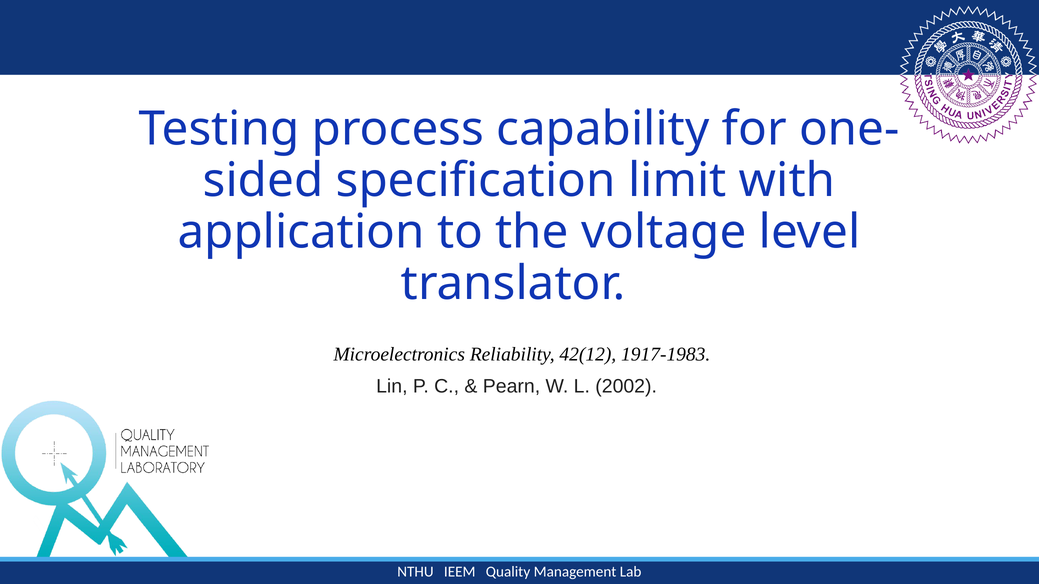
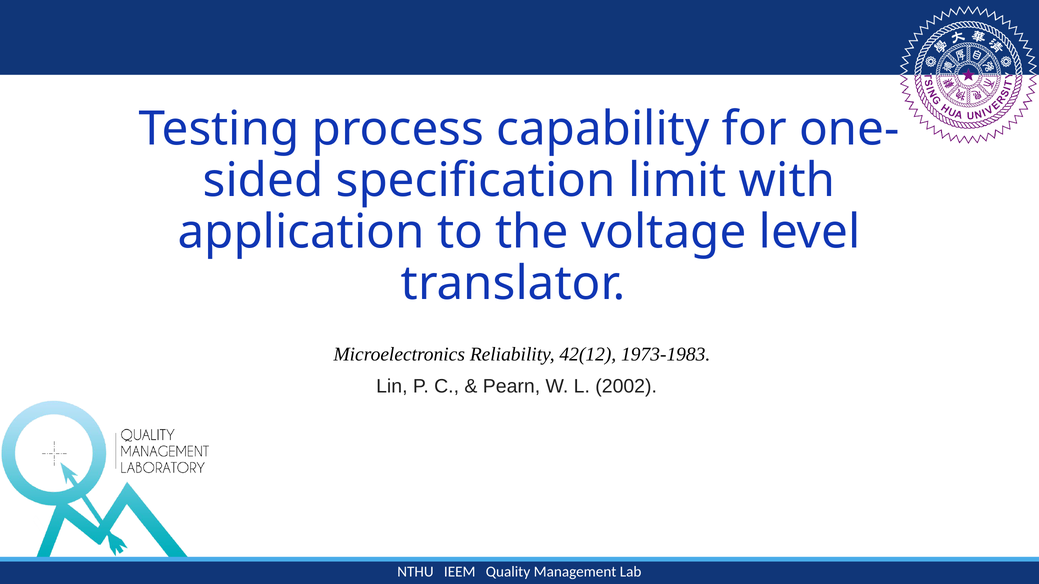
1917-1983: 1917-1983 -> 1973-1983
